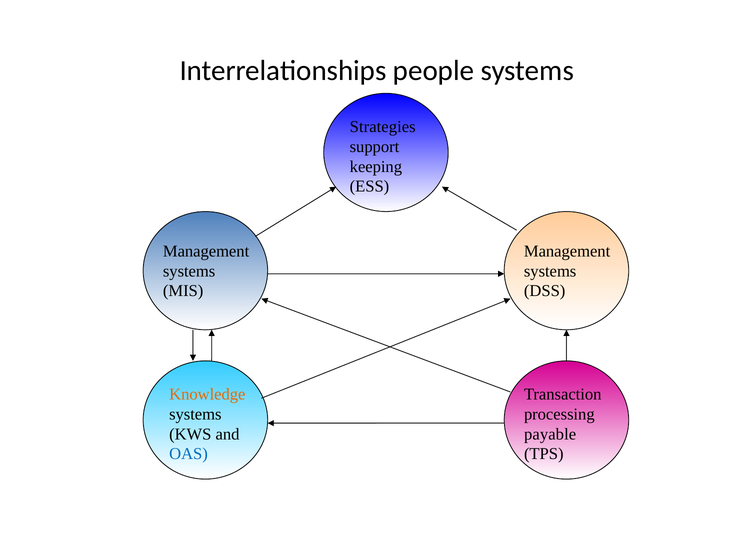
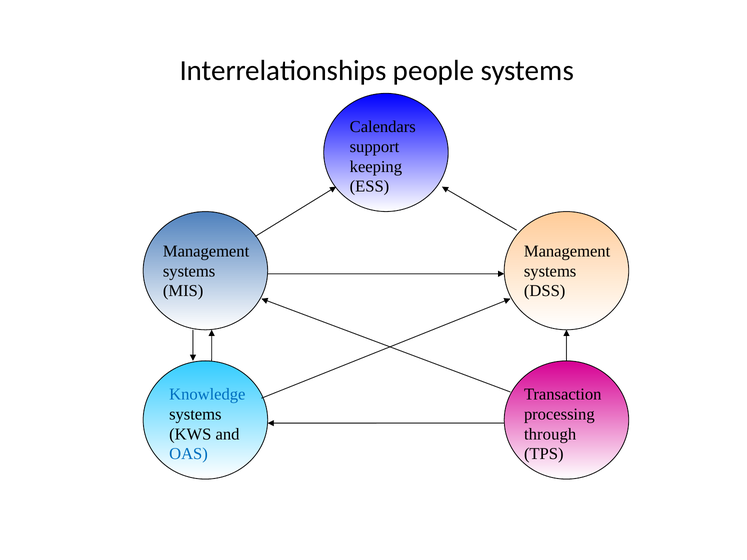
Strategies: Strategies -> Calendars
Knowledge colour: orange -> blue
payable: payable -> through
